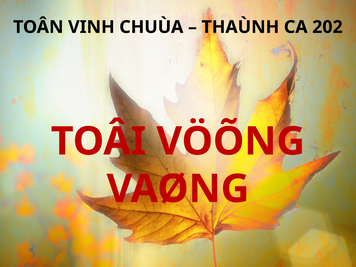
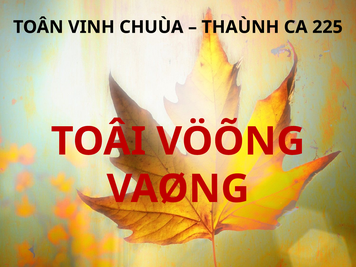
202: 202 -> 225
